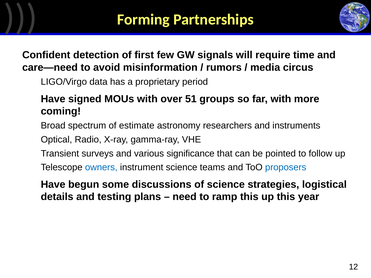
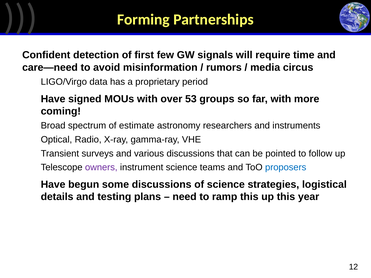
51: 51 -> 53
various significance: significance -> discussions
owners colour: blue -> purple
